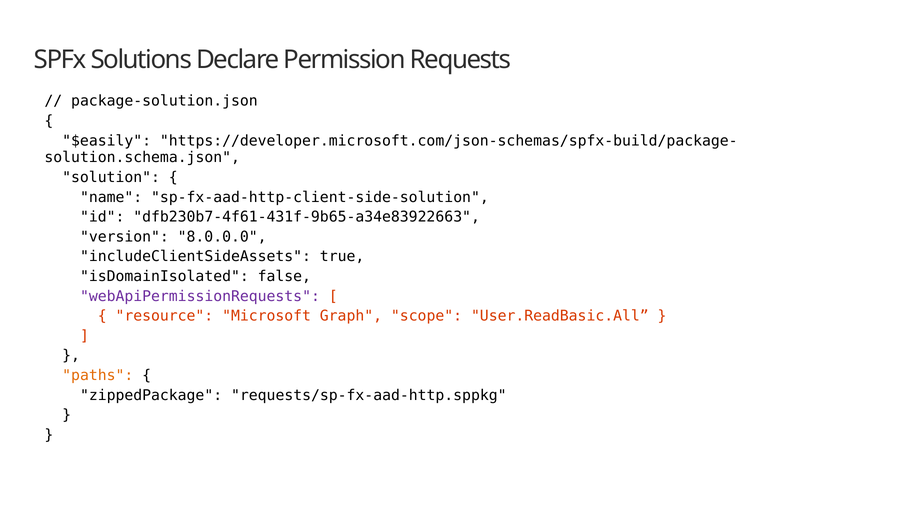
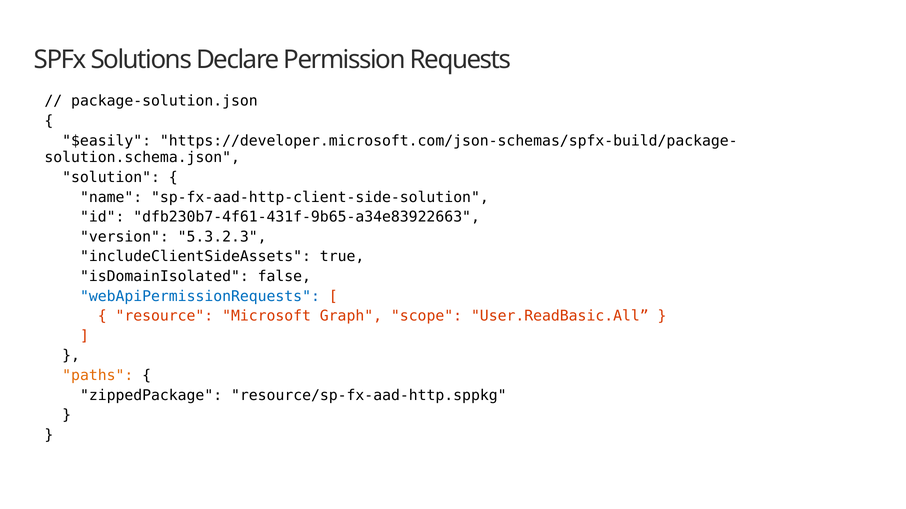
8.0.0.0: 8.0.0.0 -> 5.3.2.3
webApiPermissionRequests colour: purple -> blue
requests/sp-fx-aad-http.sppkg: requests/sp-fx-aad-http.sppkg -> resource/sp-fx-aad-http.sppkg
